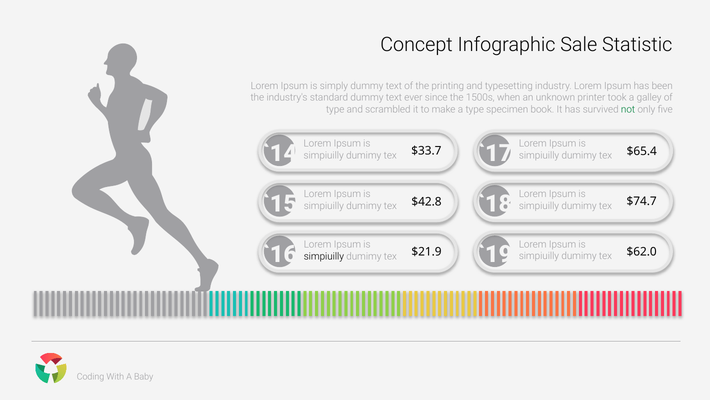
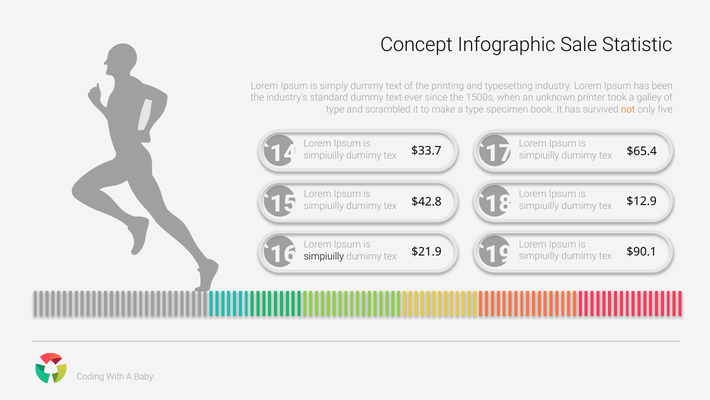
not colour: green -> orange
$74.7: $74.7 -> $12.9
$62.0: $62.0 -> $90.1
